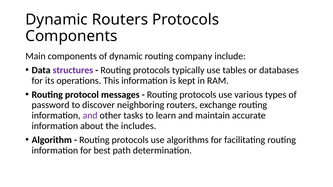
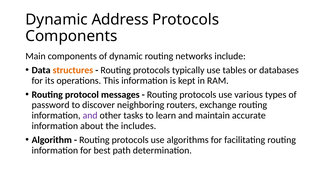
Dynamic Routers: Routers -> Address
company: company -> networks
structures colour: purple -> orange
